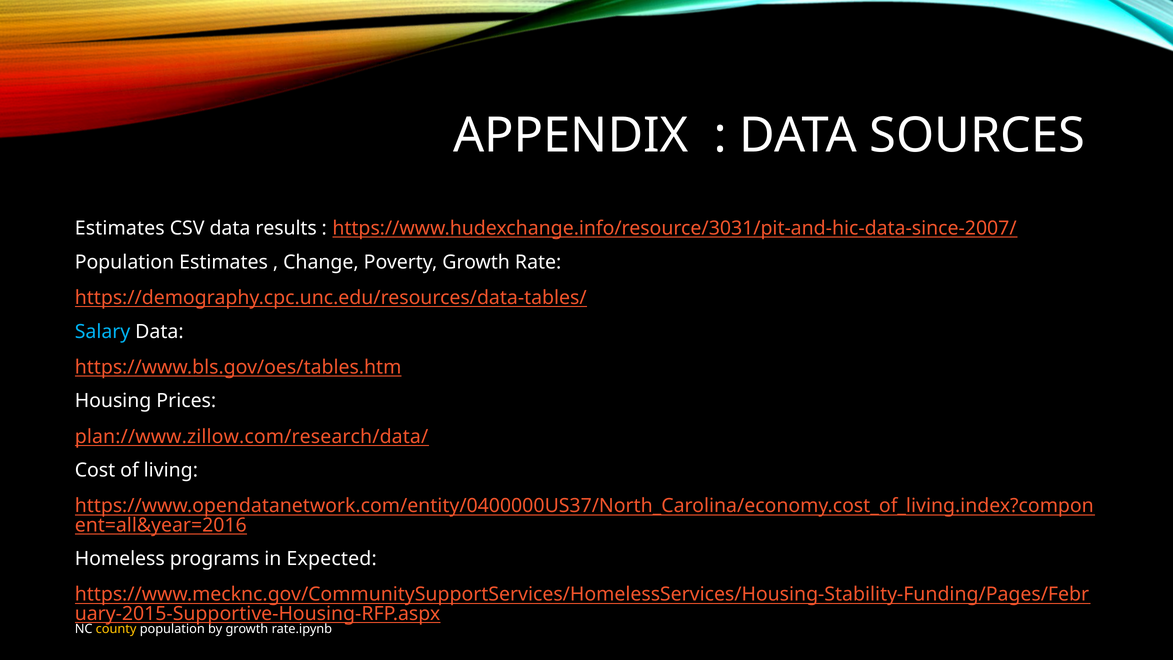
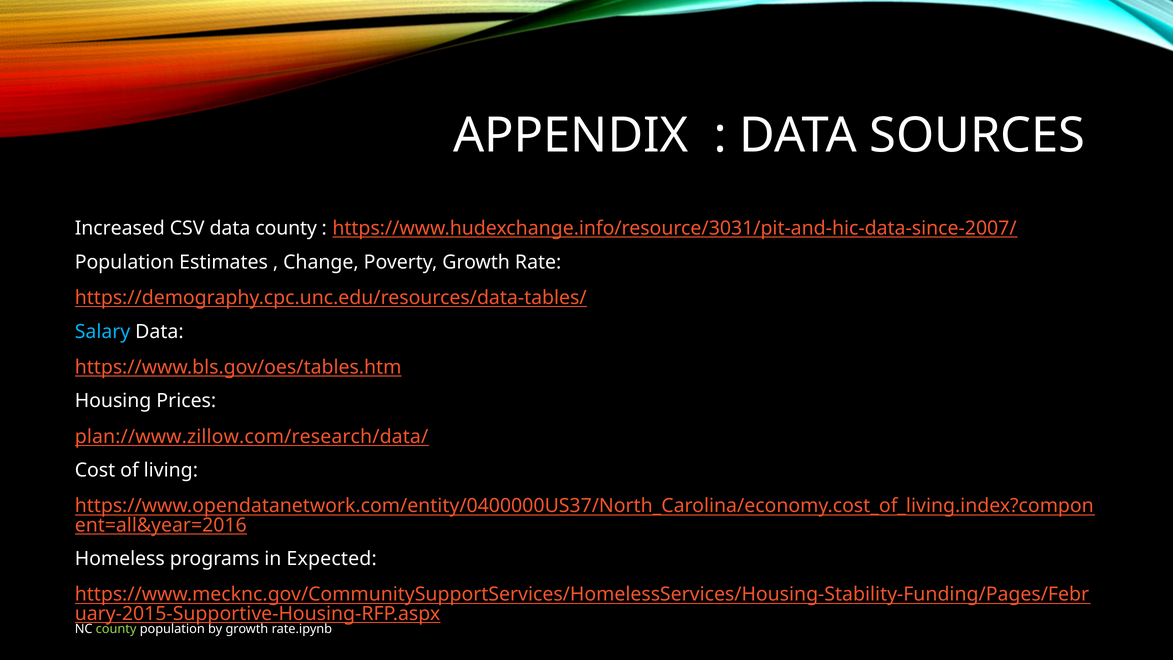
Estimates at (120, 228): Estimates -> Increased
data results: results -> county
county at (116, 629) colour: yellow -> light green
